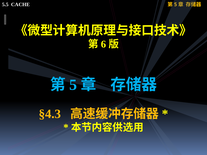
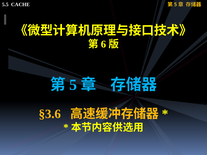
§4.3: §4.3 -> §3.6
